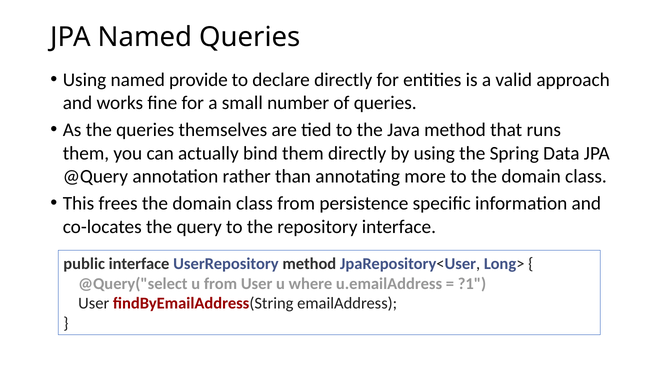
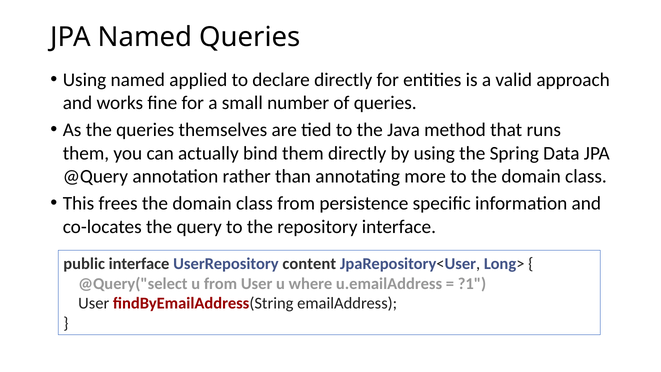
provide: provide -> applied
UserRepository method: method -> content
